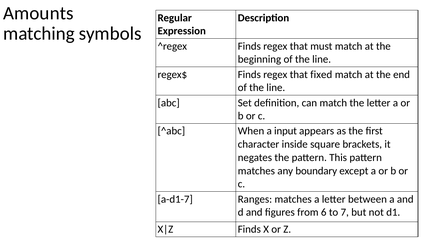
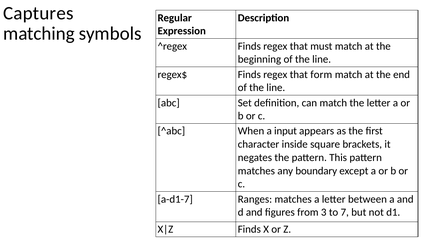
Amounts: Amounts -> Captures
fixed: fixed -> form
6: 6 -> 3
